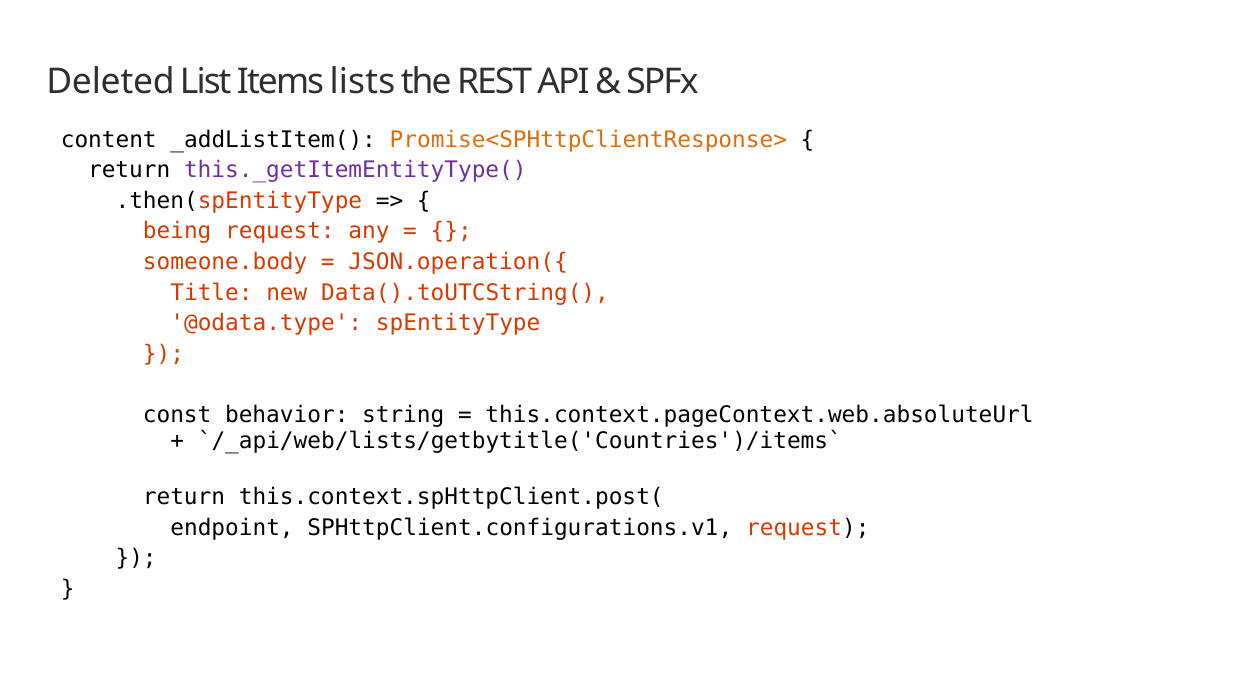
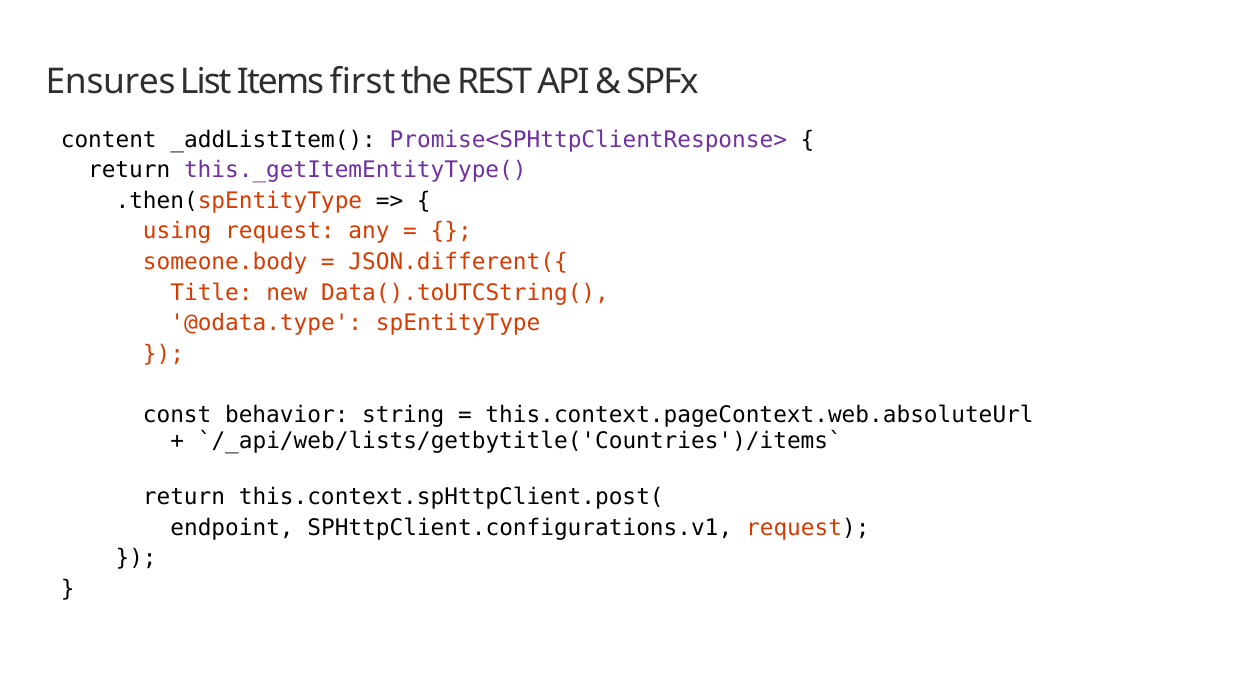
Deleted: Deleted -> Ensures
lists: lists -> first
Promise<SPHttpClientResponse> colour: orange -> purple
being: being -> using
JSON.operation({: JSON.operation({ -> JSON.different({
